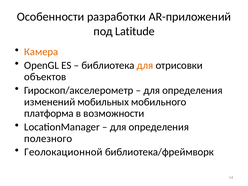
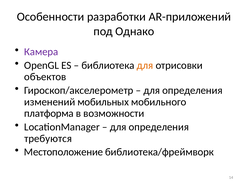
Latitude: Latitude -> Однако
Камера colour: orange -> purple
полезного: полезного -> требуются
Геолокационной: Геолокационной -> Местоположение
